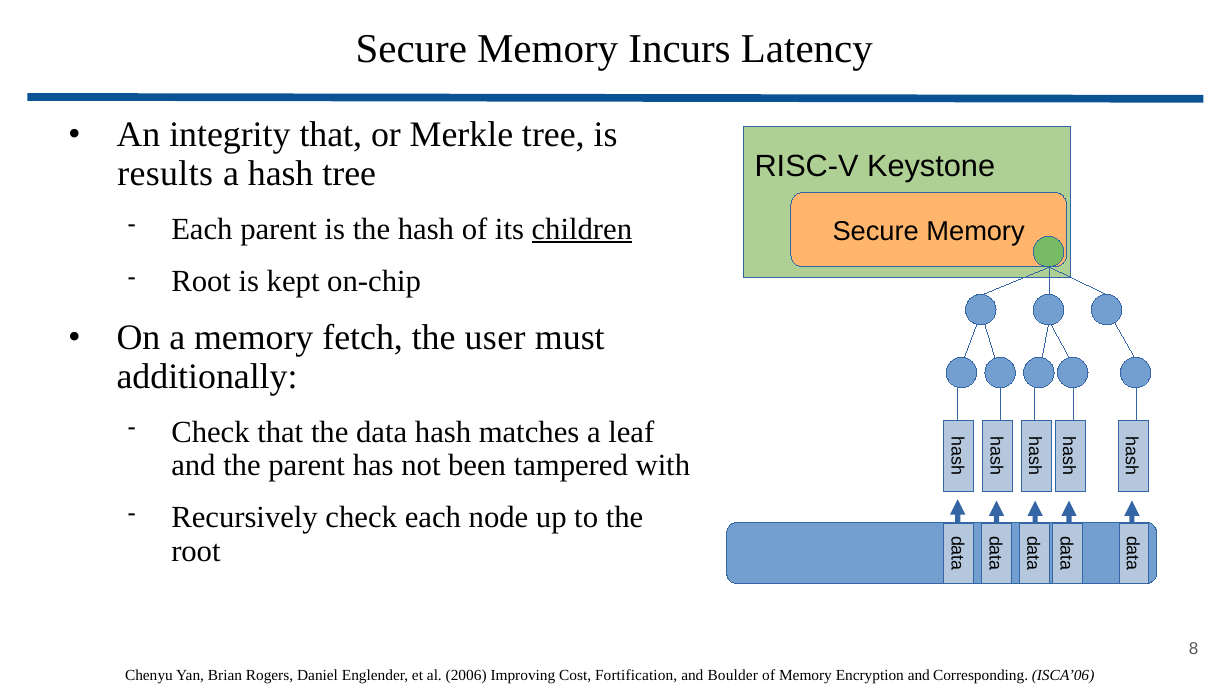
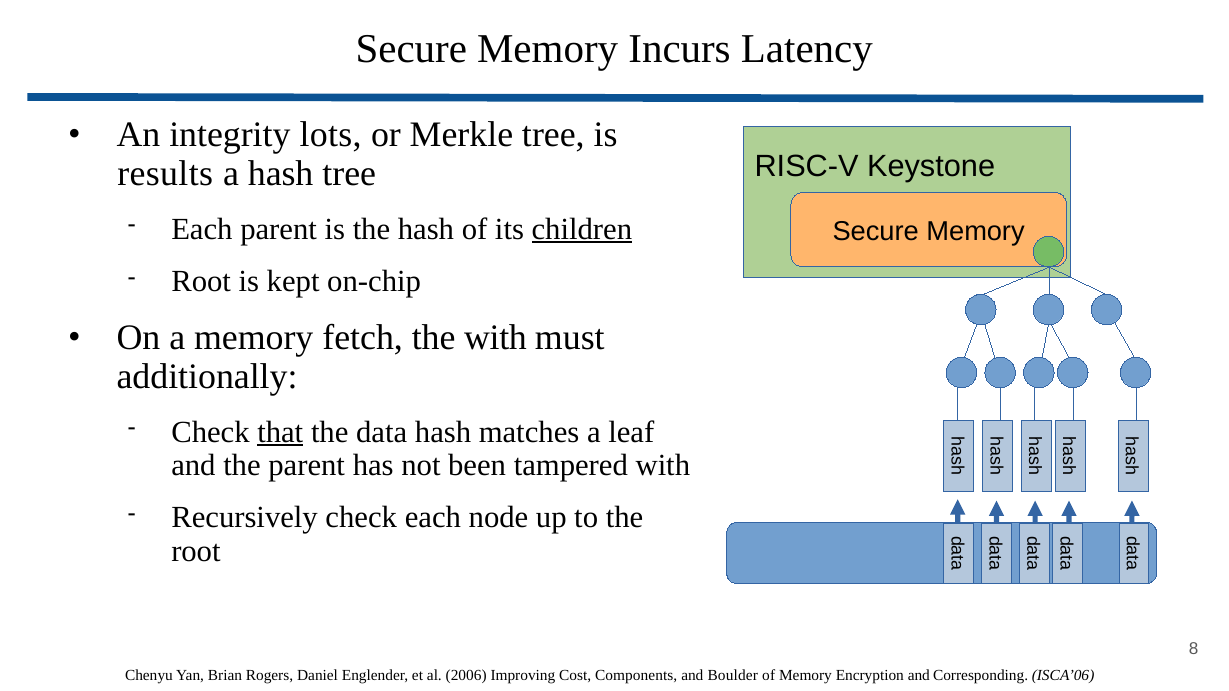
integrity that: that -> lots
the user: user -> with
that at (280, 432) underline: none -> present
Fortification: Fortification -> Components
